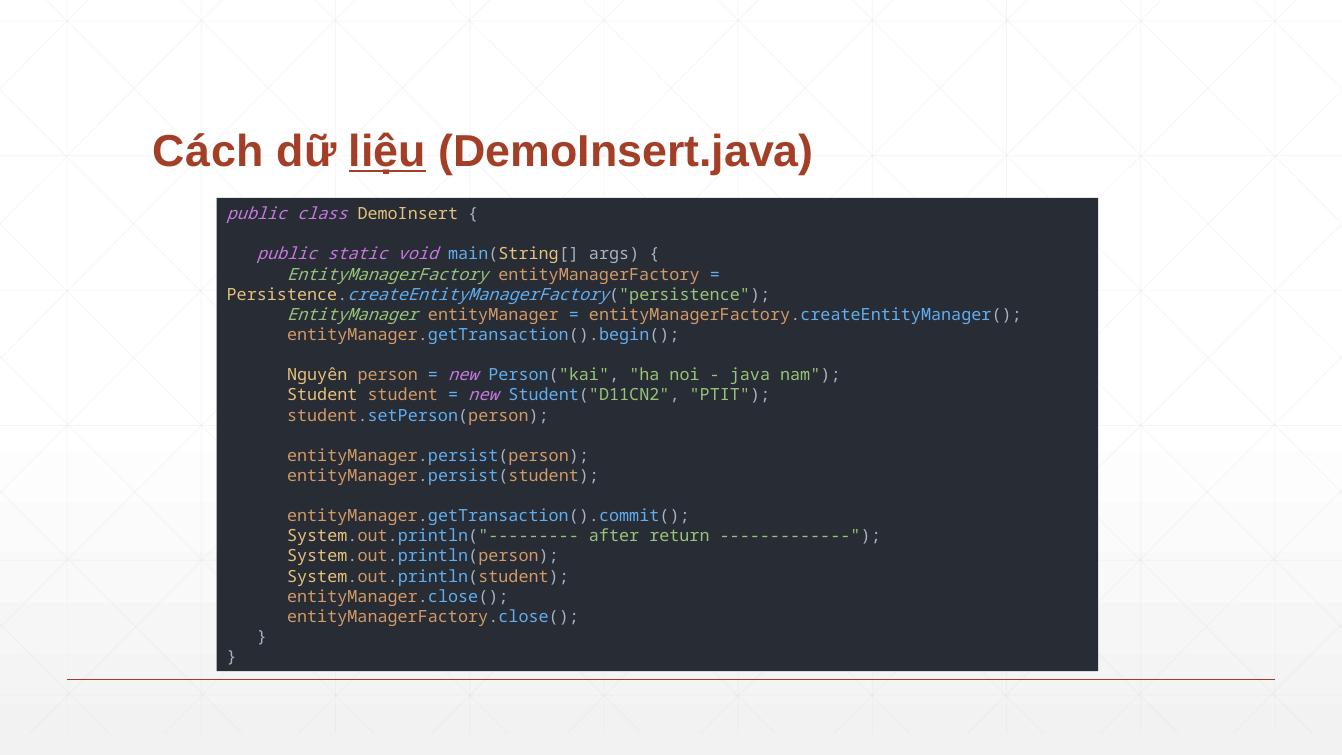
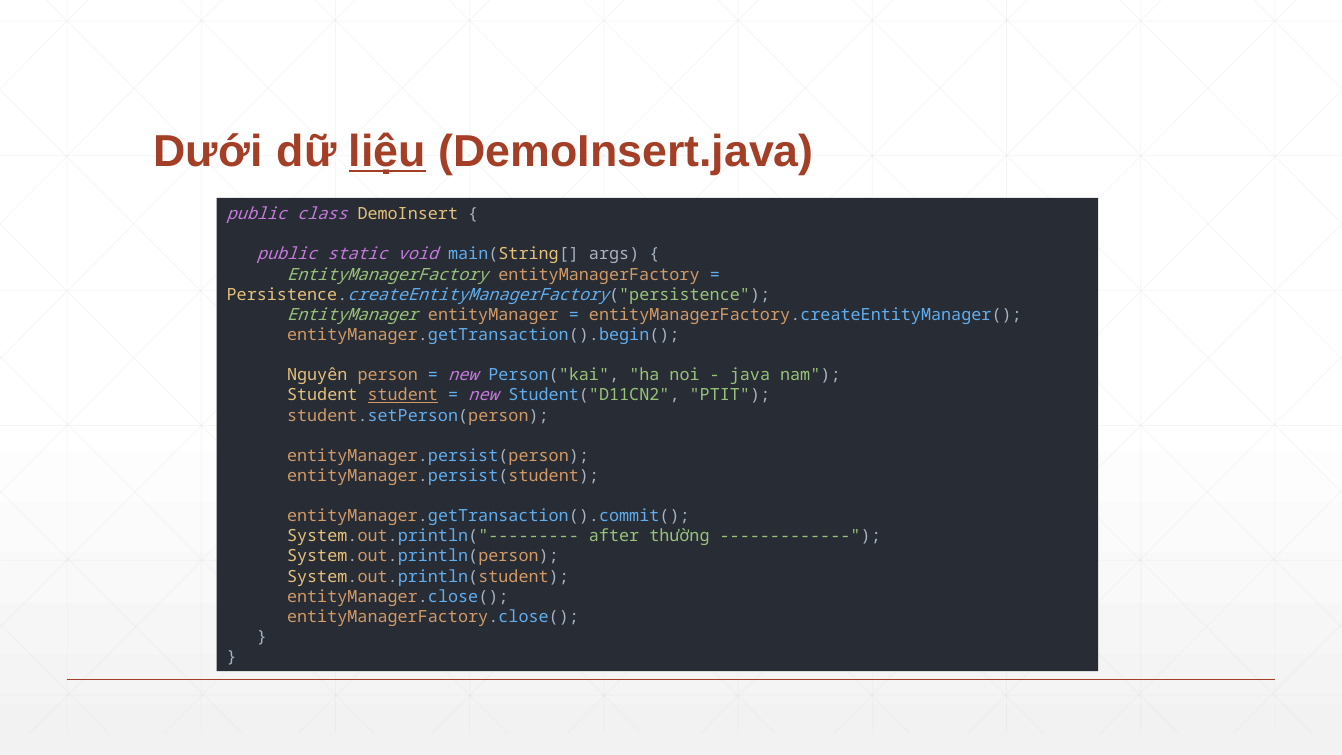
Cách: Cách -> Dưới
student at (403, 395) underline: none -> present
return: return -> thường
